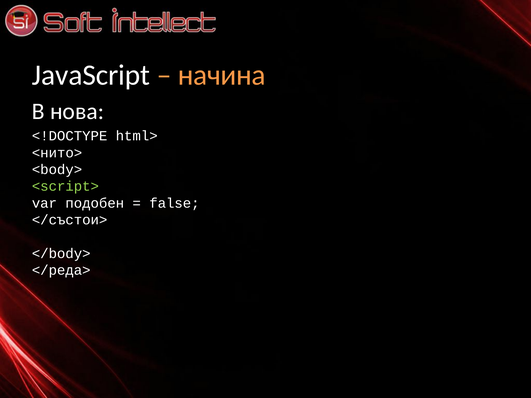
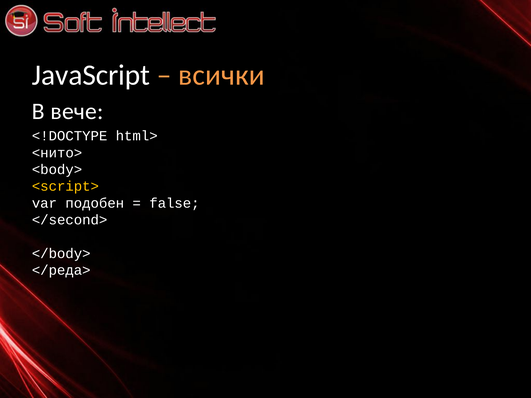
начина: начина -> всички
нова: нова -> вече
<script> colour: light green -> yellow
</състои>: </състои> -> </second>
